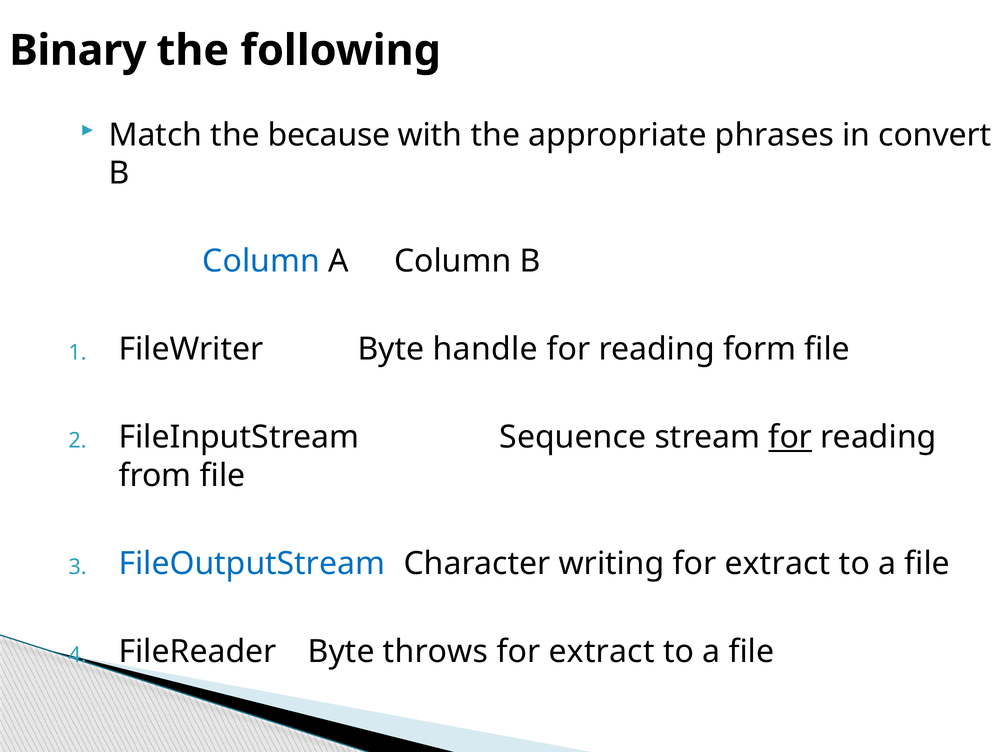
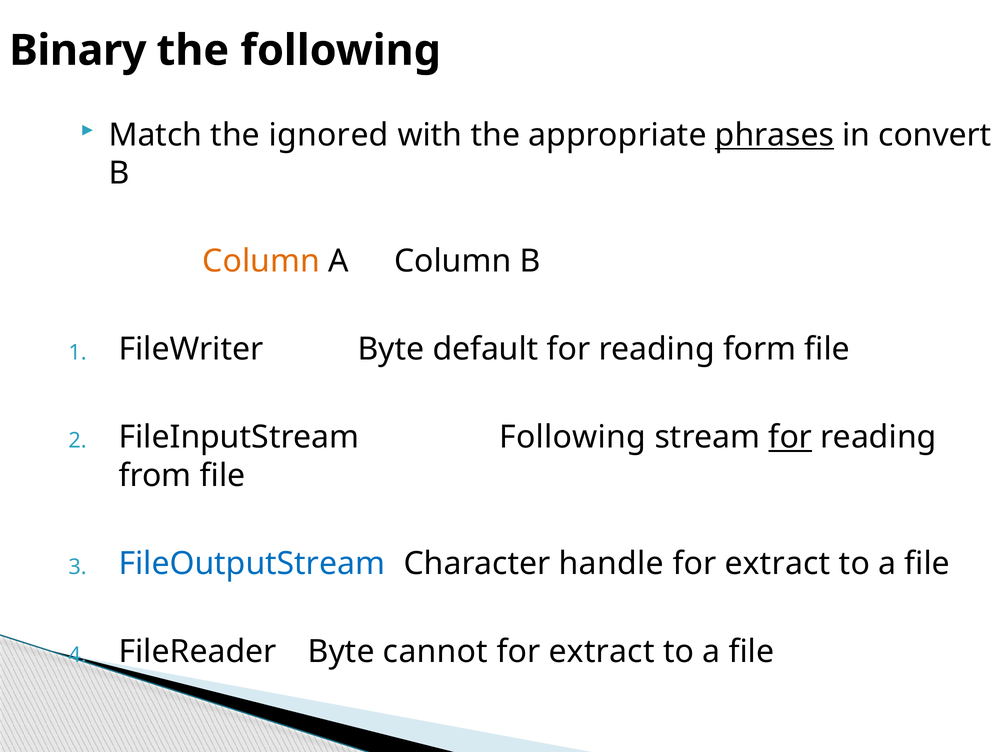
because: because -> ignored
phrases underline: none -> present
Column at (261, 261) colour: blue -> orange
handle: handle -> default
FileInputStream Sequence: Sequence -> Following
writing: writing -> handle
throws: throws -> cannot
